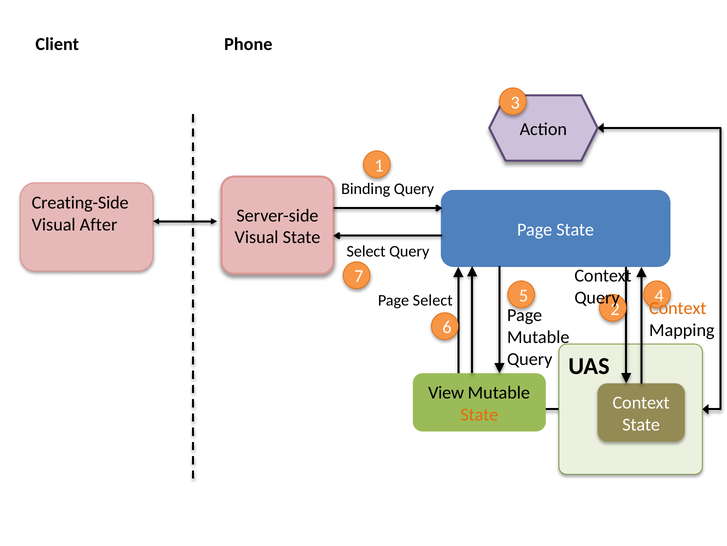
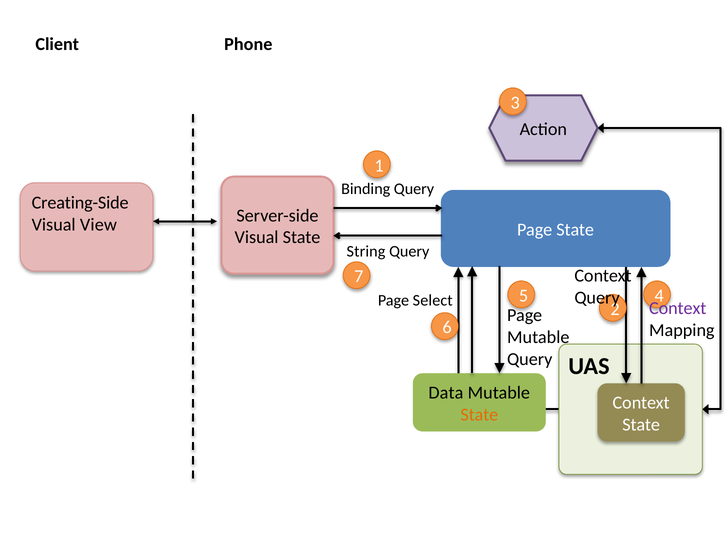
After: After -> View
Select at (366, 251): Select -> String
Context at (678, 308) colour: orange -> purple
View: View -> Data
